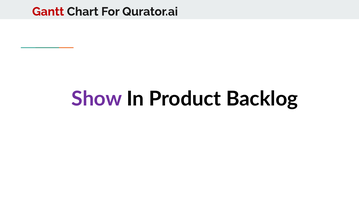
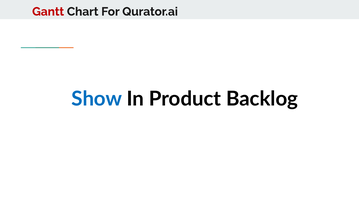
Show colour: purple -> blue
